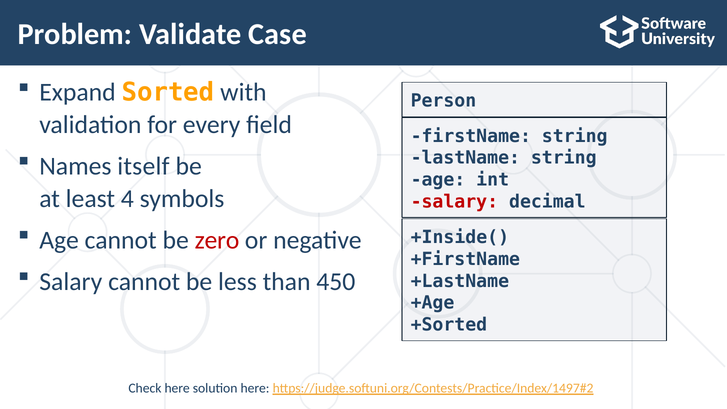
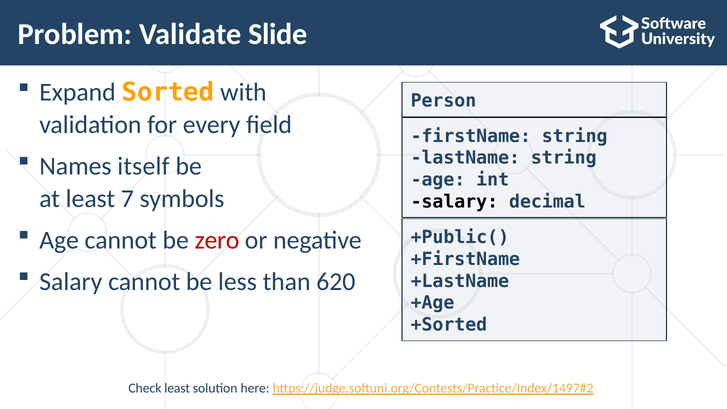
Case: Case -> Slide
4: 4 -> 7
salary at (454, 201) colour: red -> black
+Inside(: +Inside( -> +Public(
450: 450 -> 620
Check here: here -> least
